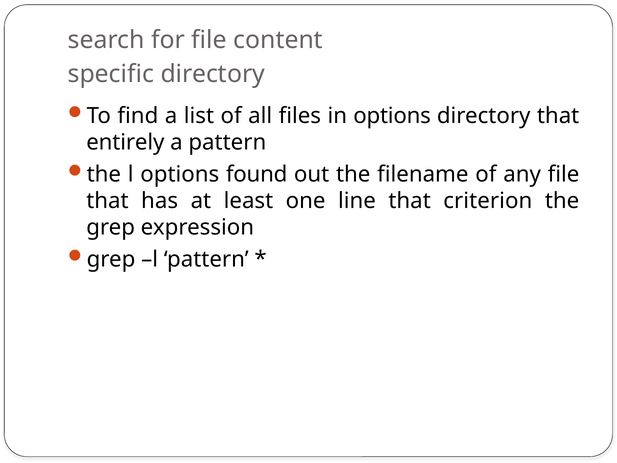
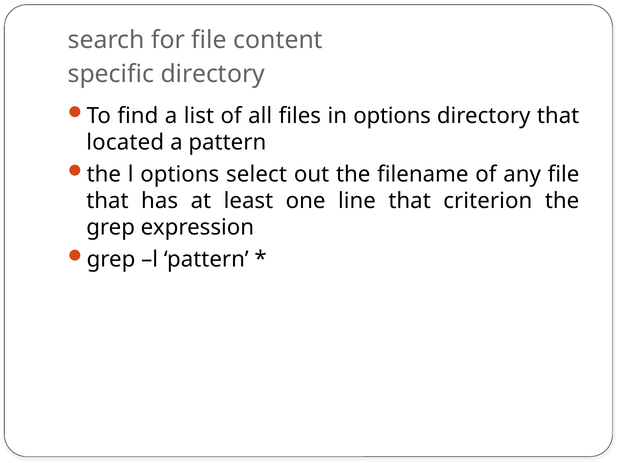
entirely: entirely -> located
found: found -> select
